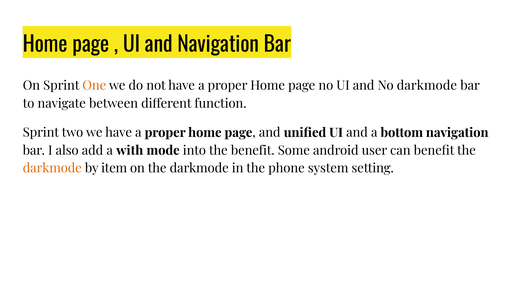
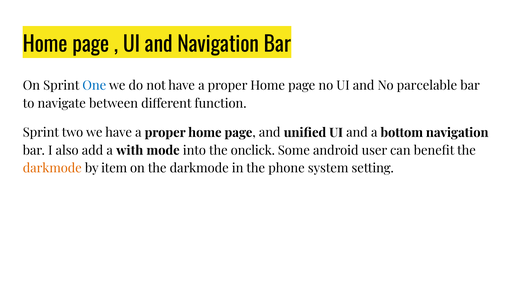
One colour: orange -> blue
No darkmode: darkmode -> parcelable
the benefit: benefit -> onclick
